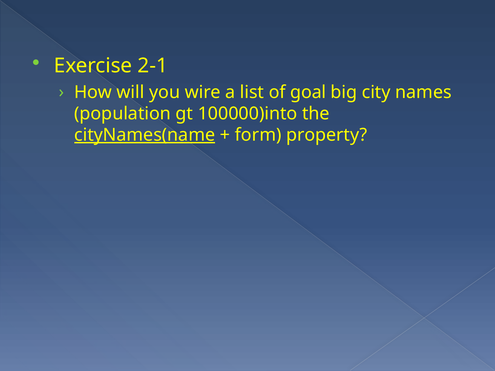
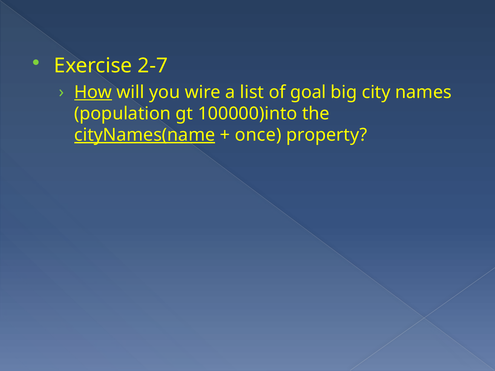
2-1: 2-1 -> 2-7
How underline: none -> present
form: form -> once
